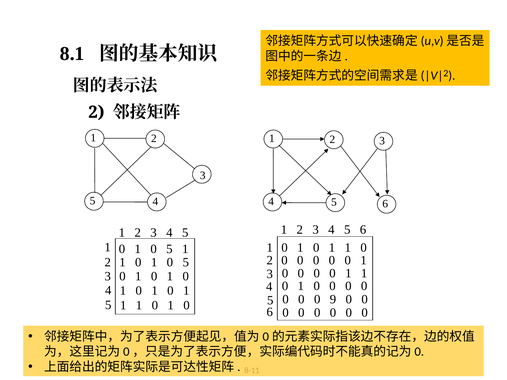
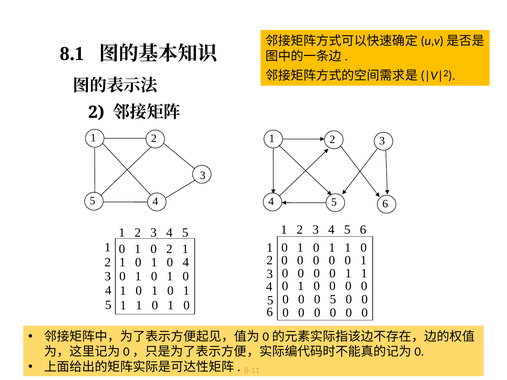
5 at (169, 249): 5 -> 2
5 at (186, 262): 5 -> 4
0 9: 9 -> 5
